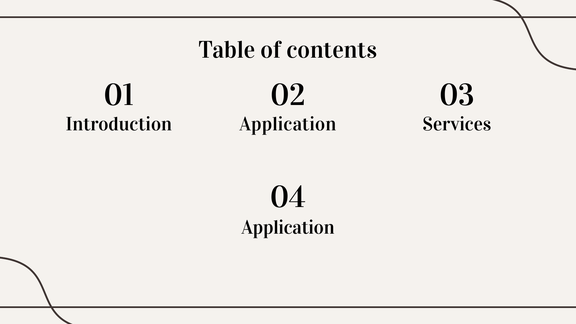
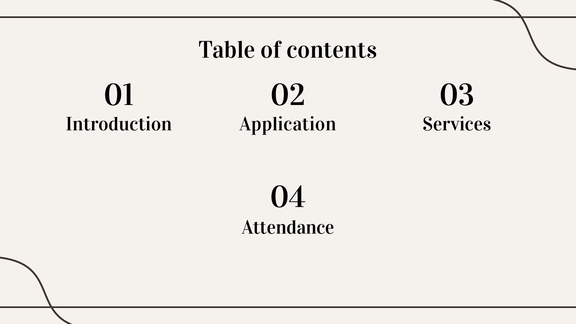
Application at (288, 227): Application -> Attendance
